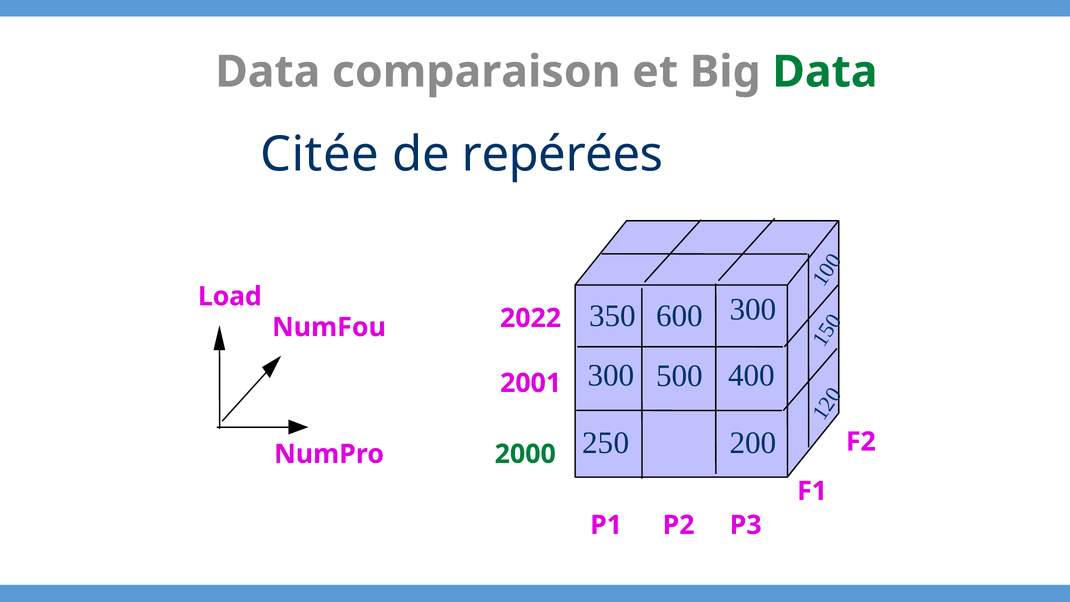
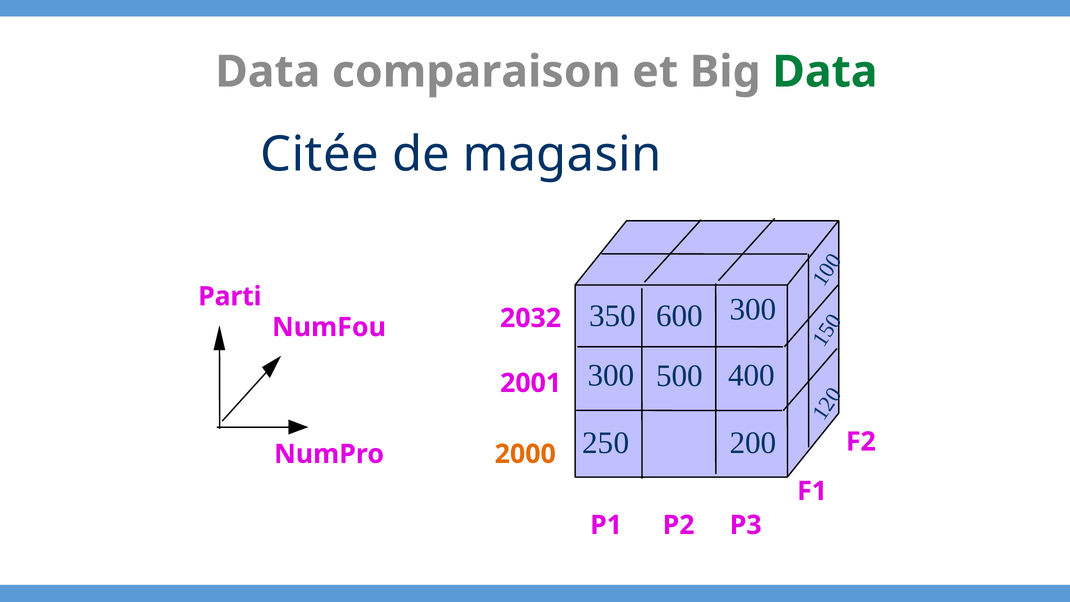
repérées: repérées -> magasin
Load: Load -> Parti
2022: 2022 -> 2032
2000 colour: green -> orange
